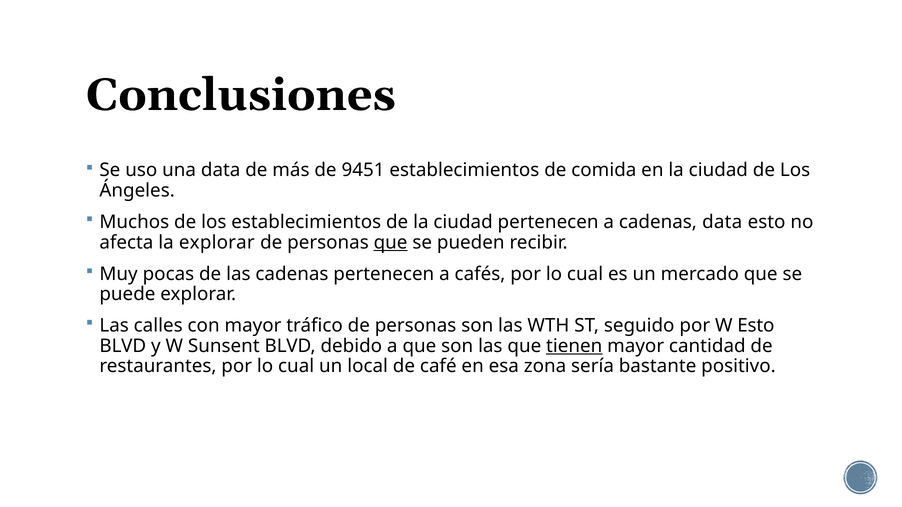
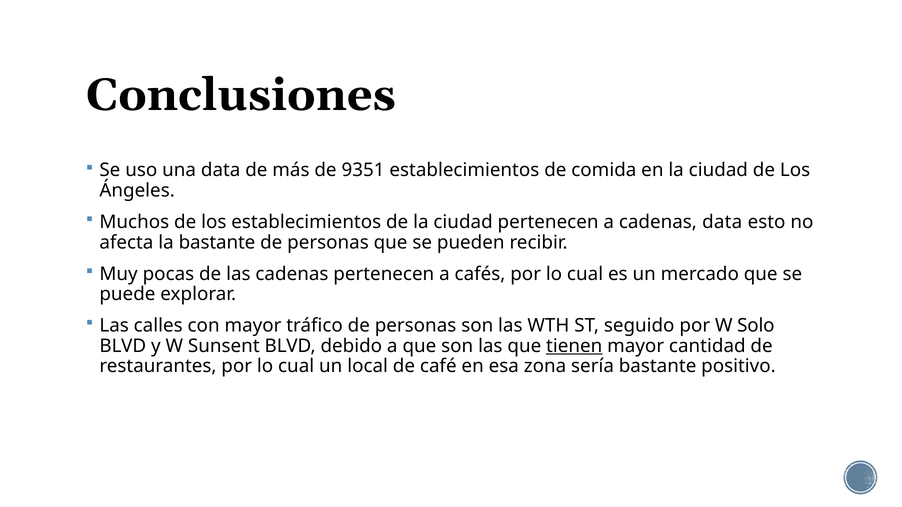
9451: 9451 -> 9351
la explorar: explorar -> bastante
que at (391, 243) underline: present -> none
W Esto: Esto -> Solo
